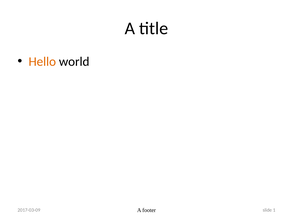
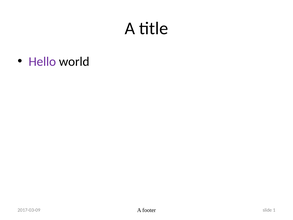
Hello colour: orange -> purple
